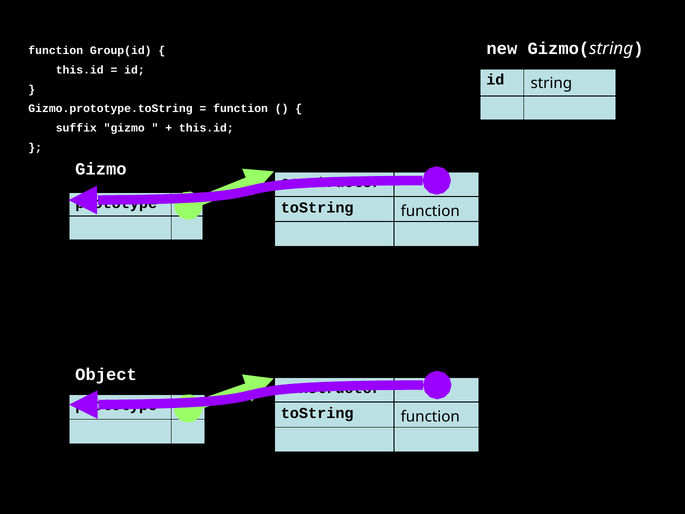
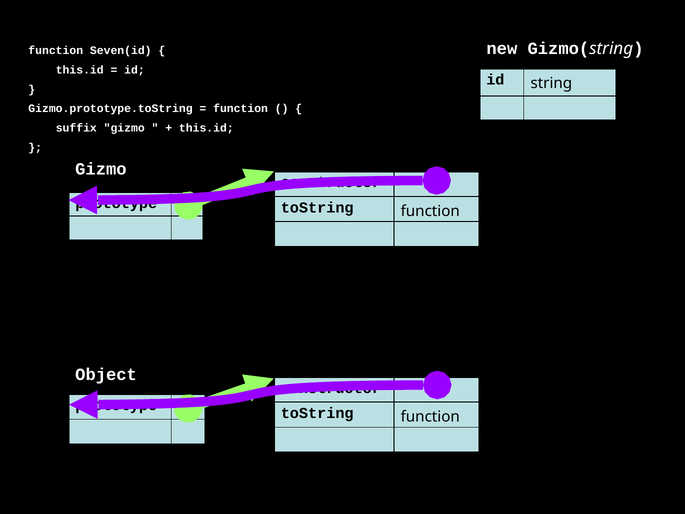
Group(id: Group(id -> Seven(id
